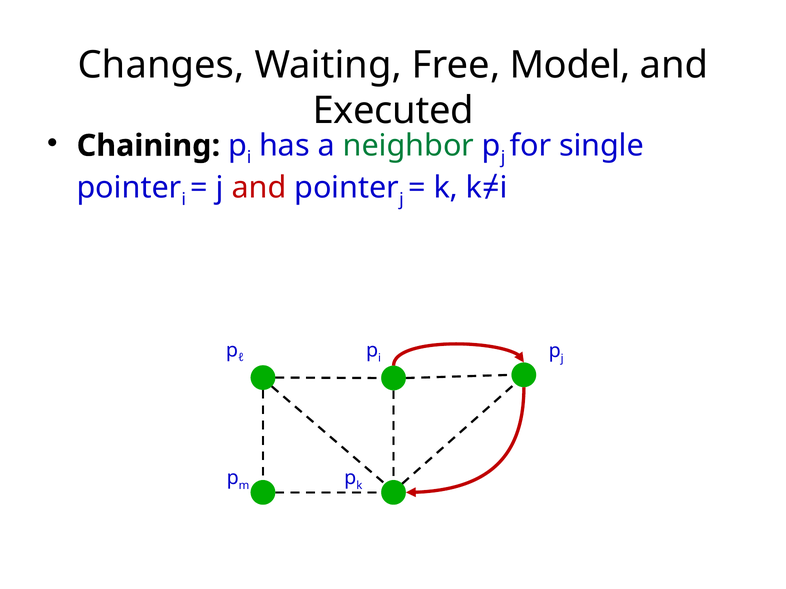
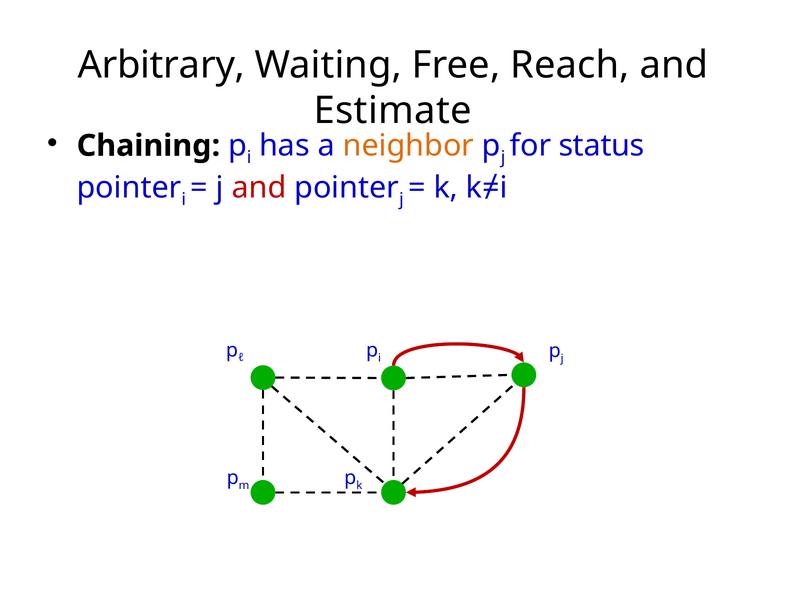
Changes: Changes -> Arbitrary
Model: Model -> Reach
Executed: Executed -> Estimate
neighbor colour: green -> orange
single: single -> status
